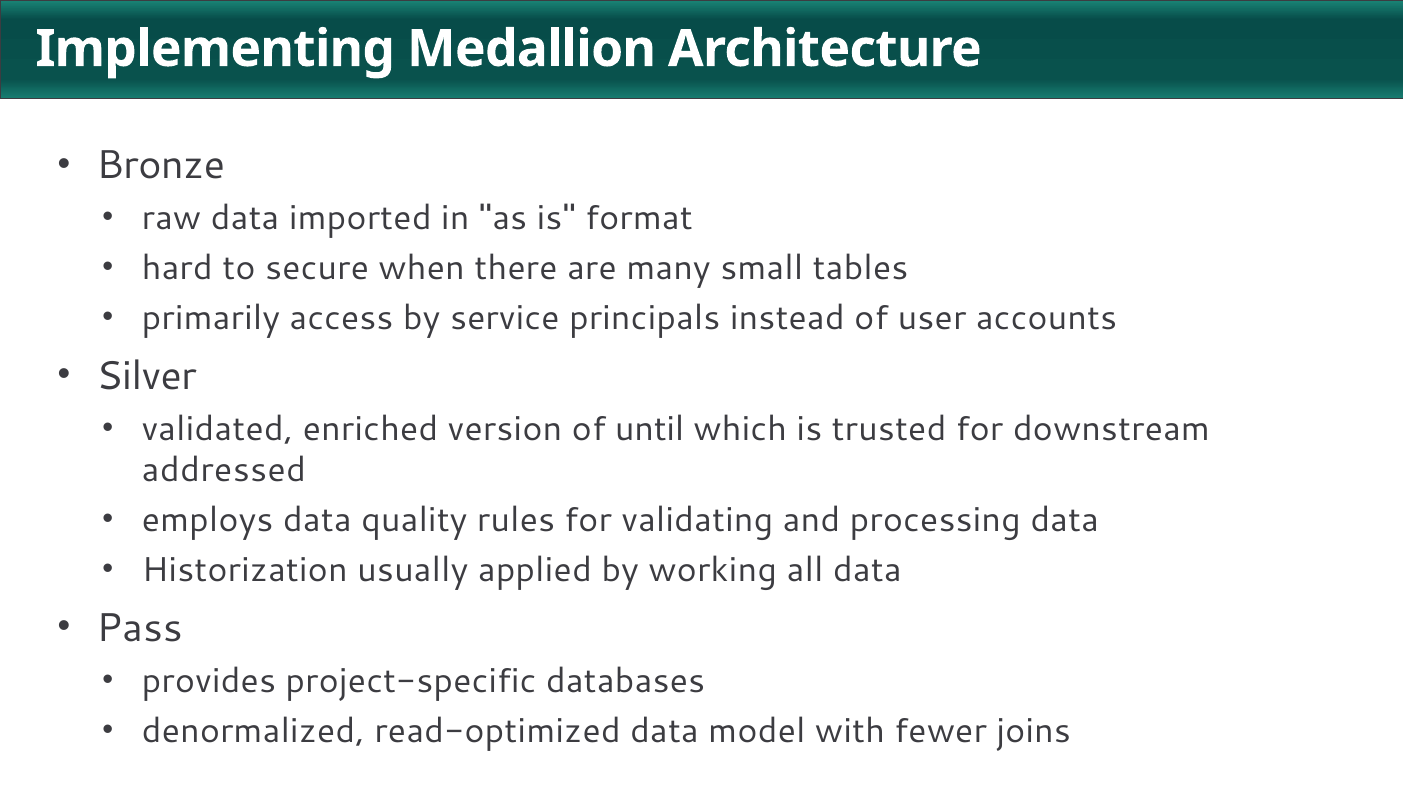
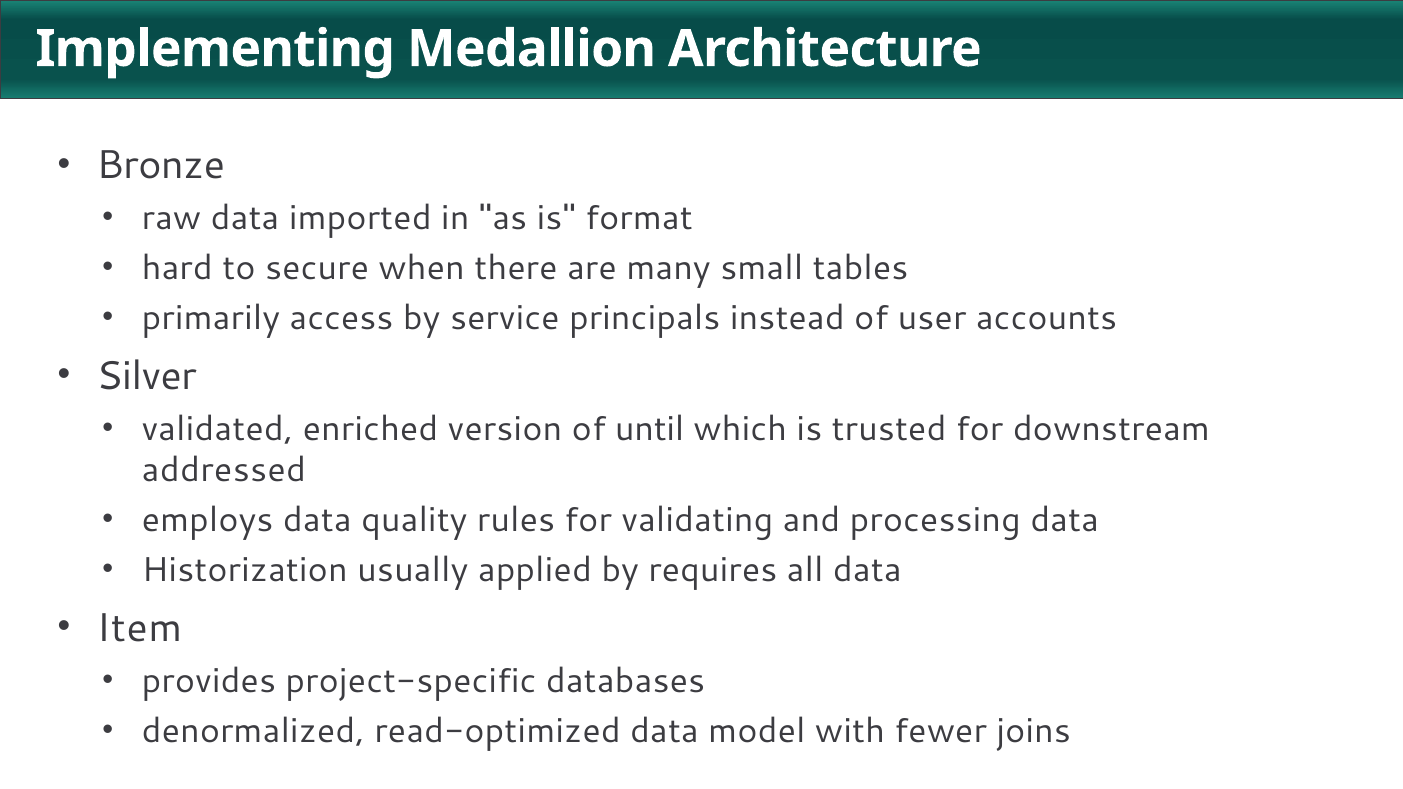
working: working -> requires
Pass: Pass -> Item
